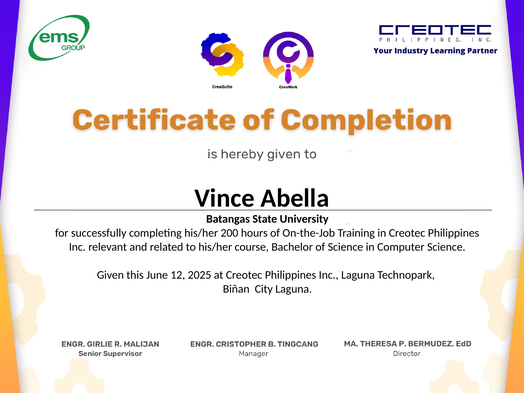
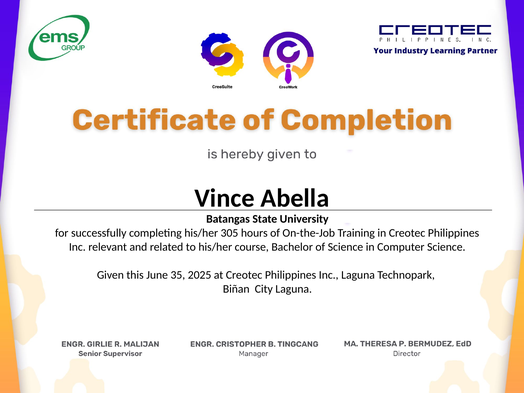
200: 200 -> 305
12: 12 -> 35
